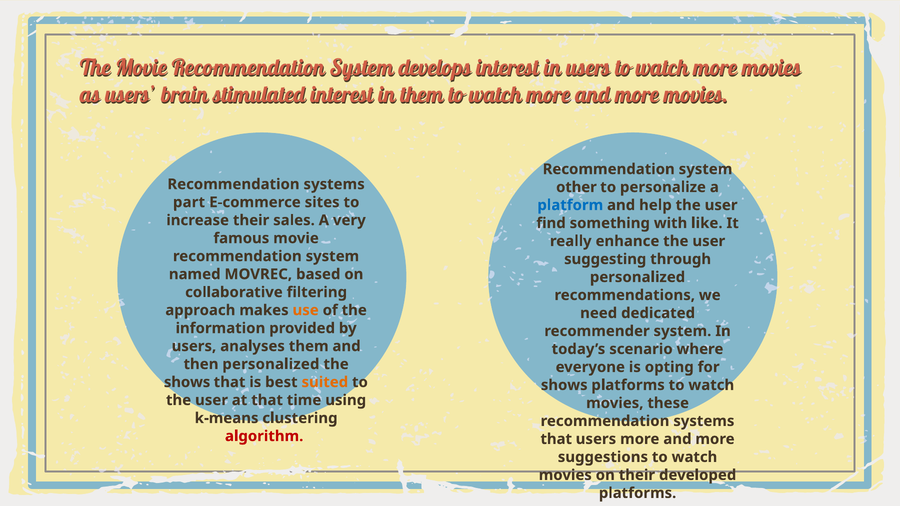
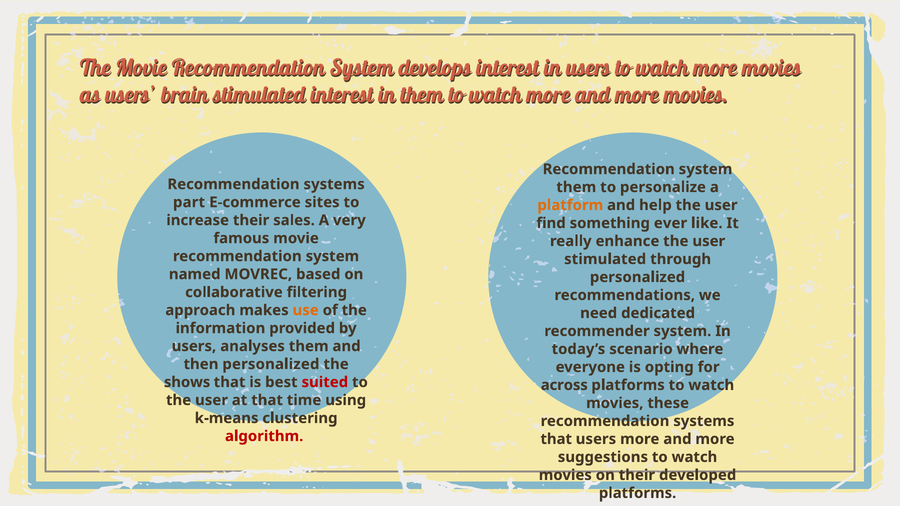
other at (576, 187): other -> them
platform colour: blue -> orange
with: with -> ever
suggesting at (605, 259): suggesting -> stimulated
suited colour: orange -> red
shows at (564, 385): shows -> across
